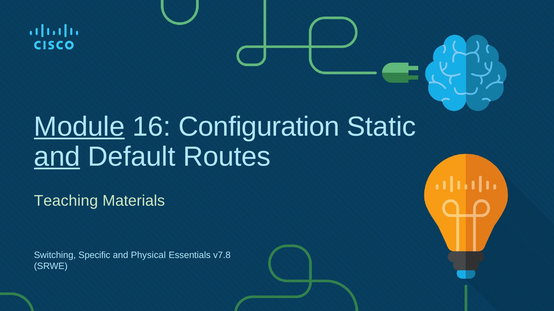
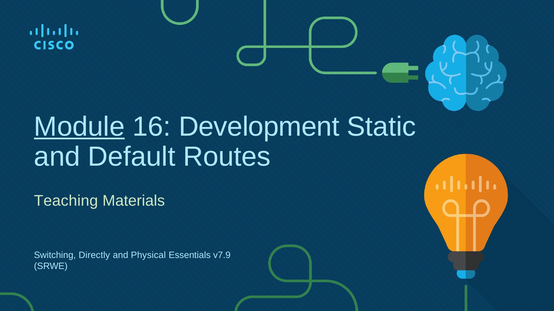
Configuration: Configuration -> Development
and at (57, 157) underline: present -> none
Specific: Specific -> Directly
v7.8: v7.8 -> v7.9
